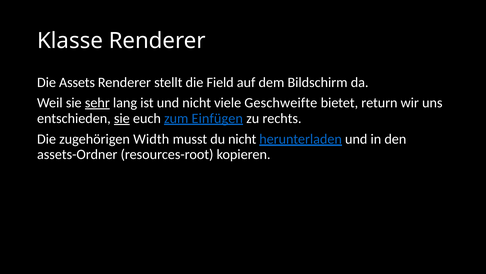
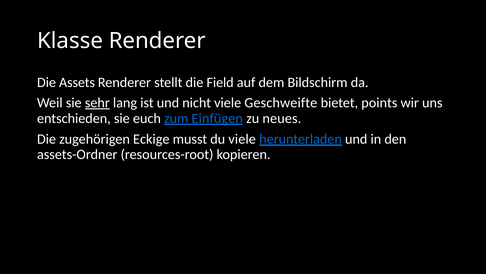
return: return -> points
sie at (122, 118) underline: present -> none
rechts: rechts -> neues
Width: Width -> Eckige
du nicht: nicht -> viele
